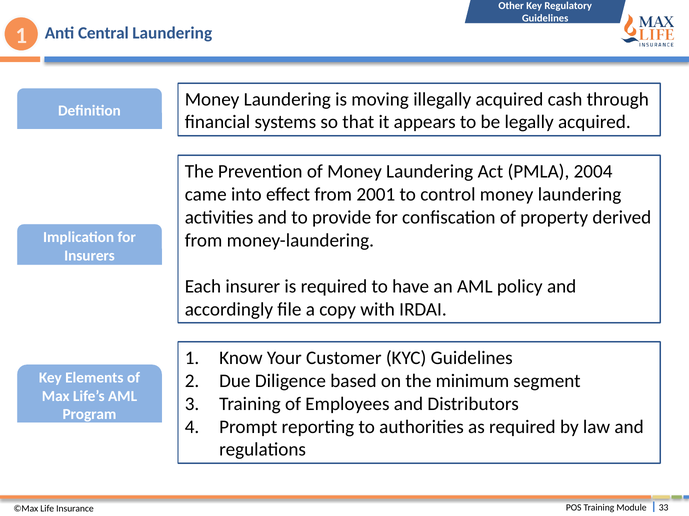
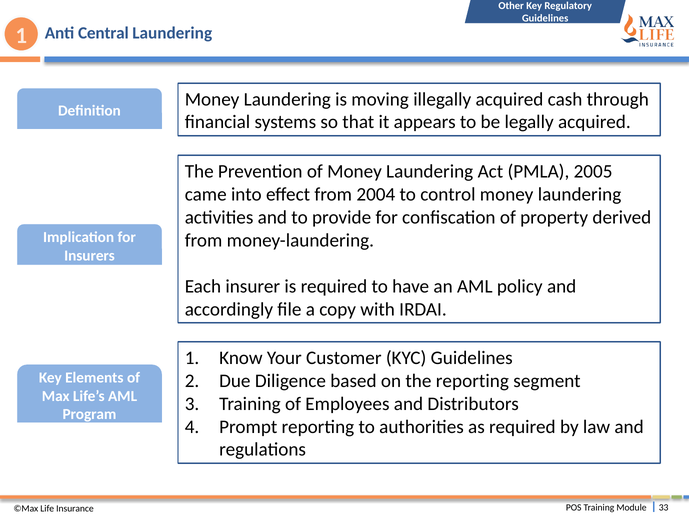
2004: 2004 -> 2005
2001: 2001 -> 2004
the minimum: minimum -> reporting
